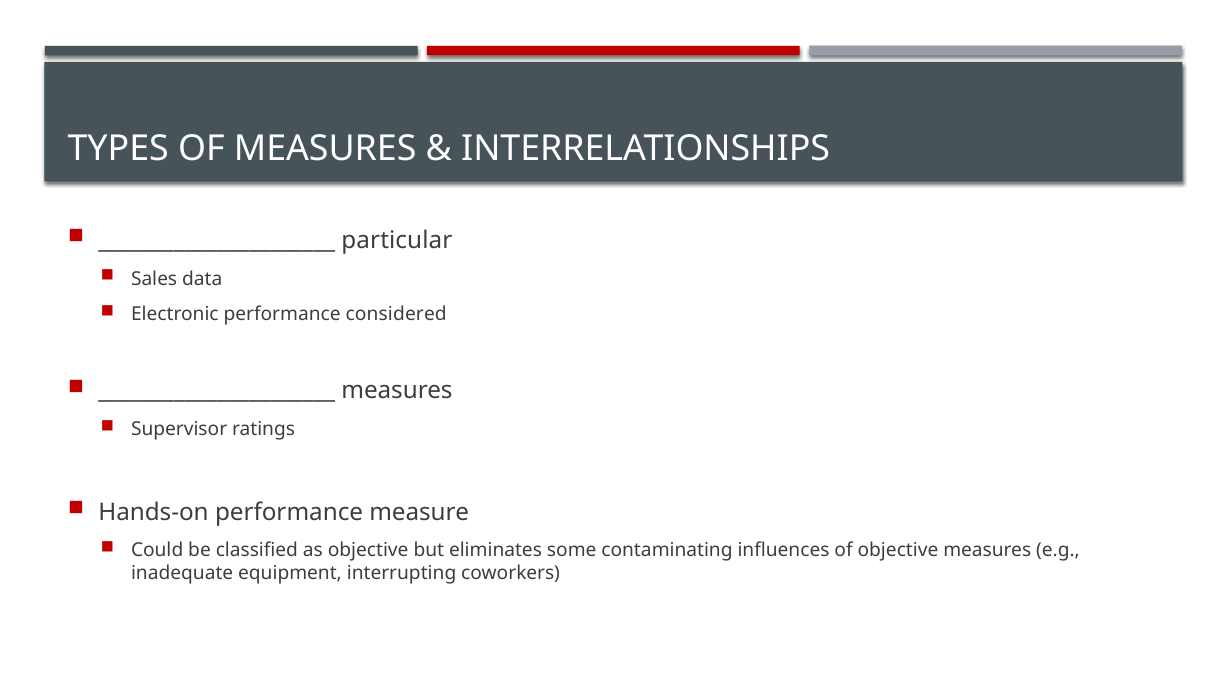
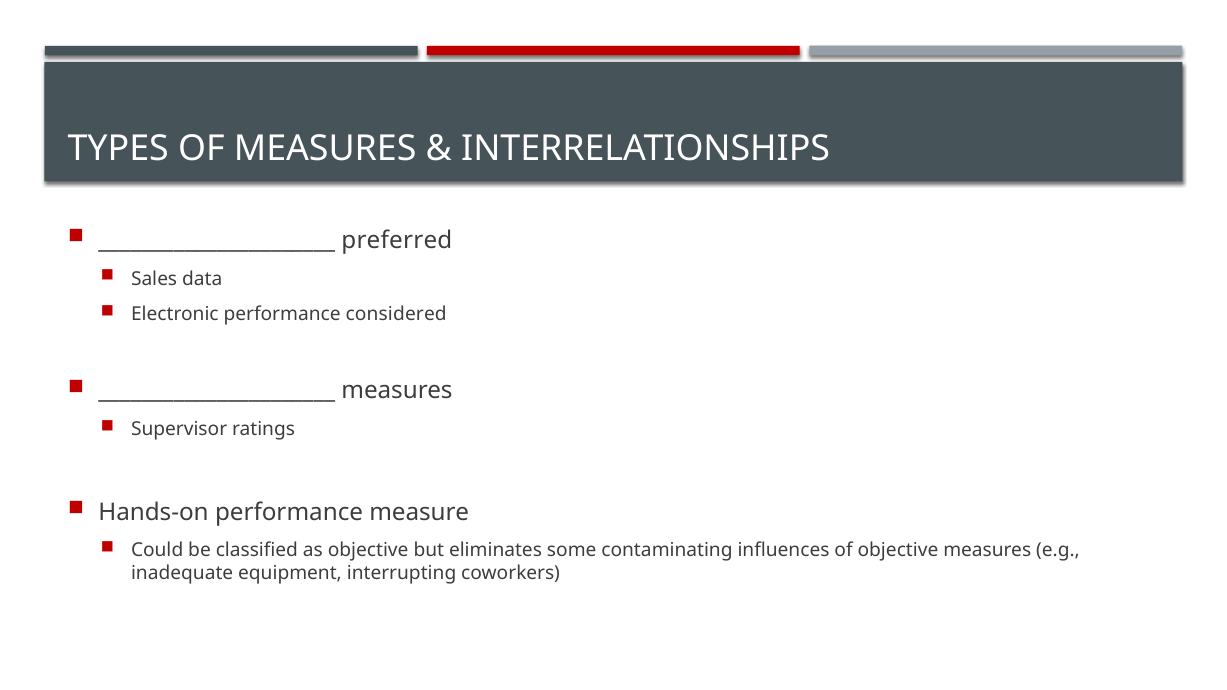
particular: particular -> preferred
